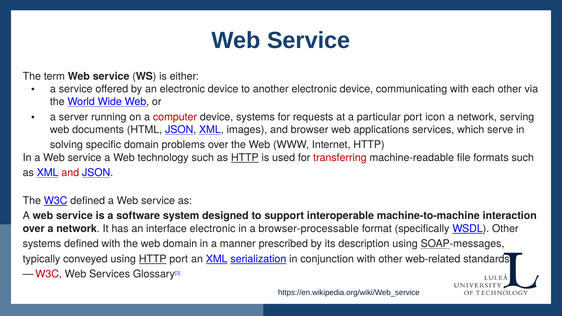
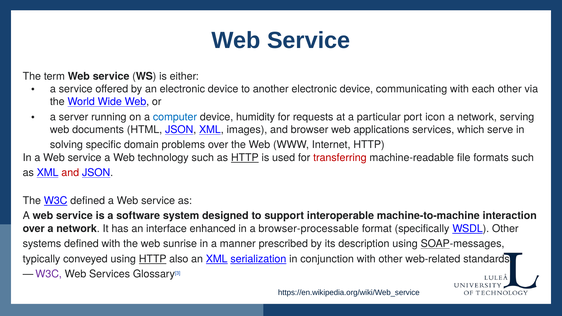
computer colour: red -> blue
device systems: systems -> humidity
interface electronic: electronic -> enhanced
web domain: domain -> sunrise
HTTP port: port -> also
W3C at (49, 274) colour: red -> purple
